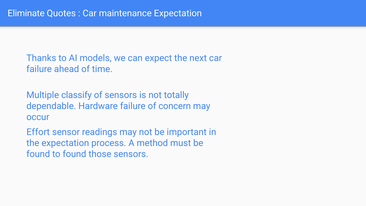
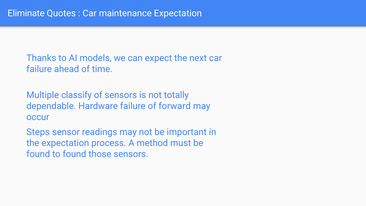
concern: concern -> forward
Effort: Effort -> Steps
